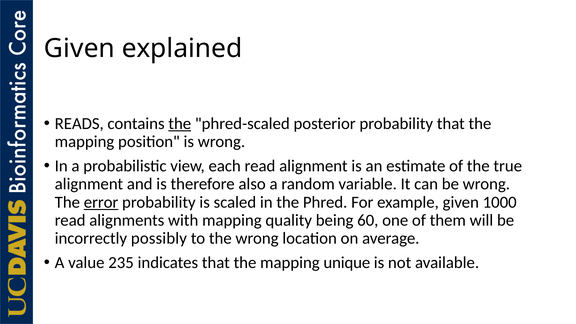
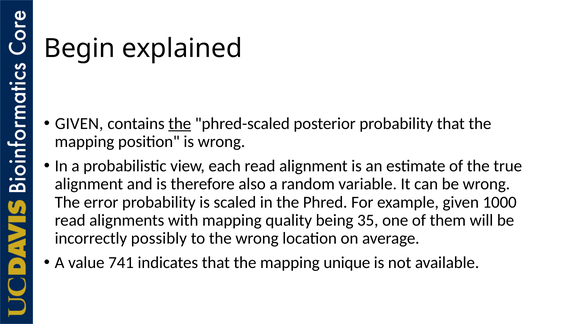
Given at (79, 48): Given -> Begin
READS at (79, 124): READS -> GIVEN
error underline: present -> none
60: 60 -> 35
235: 235 -> 741
